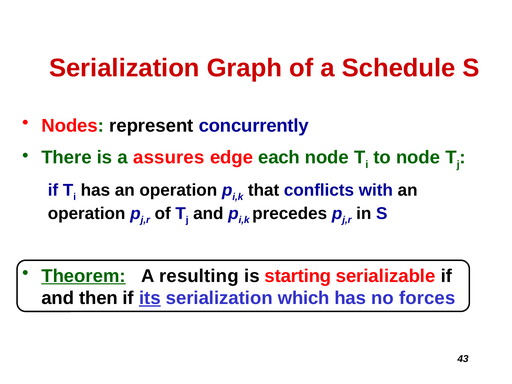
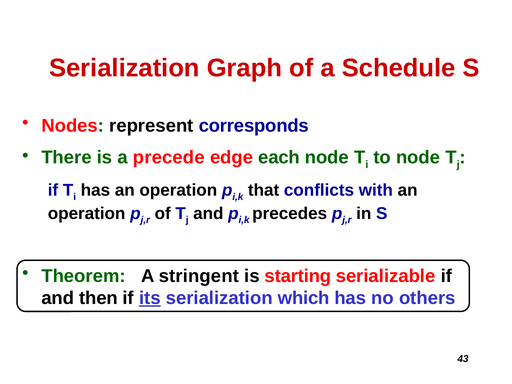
concurrently: concurrently -> corresponds
assures: assures -> precede
Theorem underline: present -> none
resulting: resulting -> stringent
forces: forces -> others
